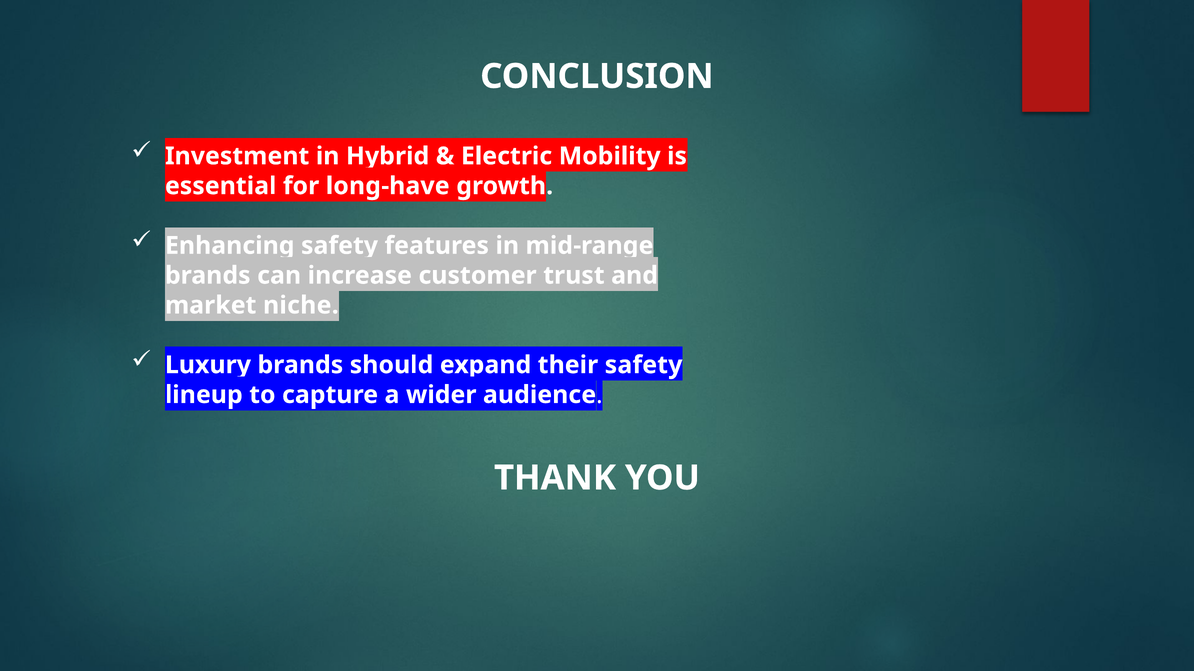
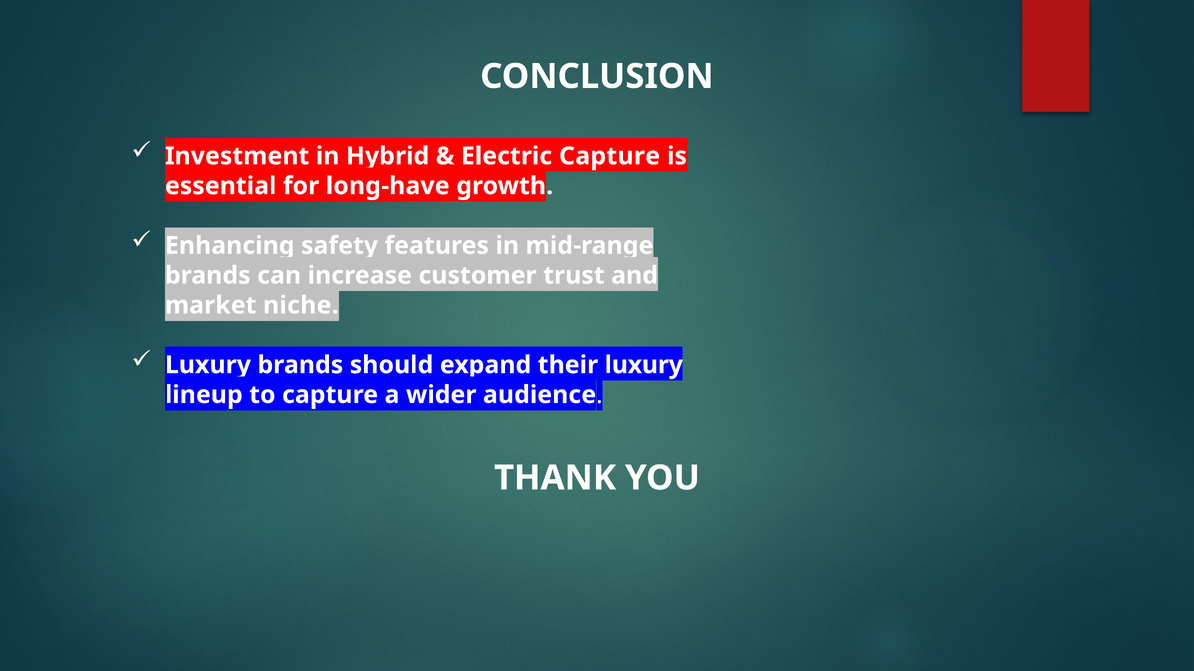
Mobility at (610, 156): Mobility -> Capture
safety at (644, 365): safety -> luxury
